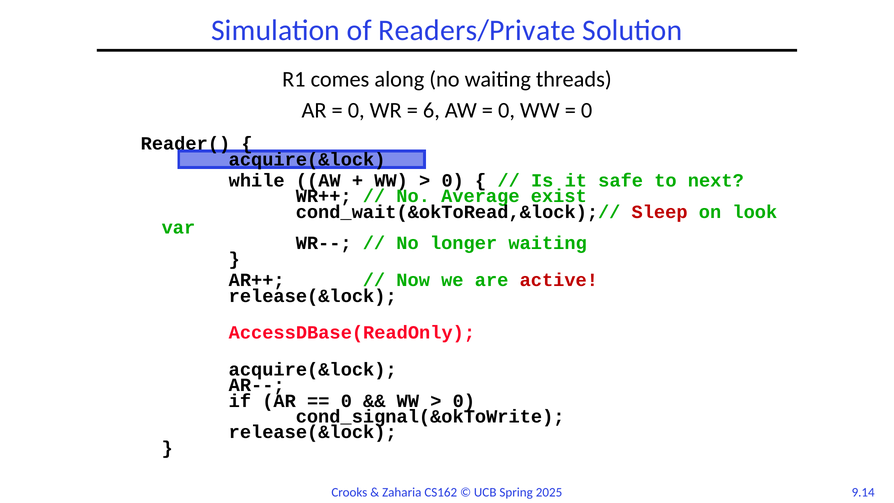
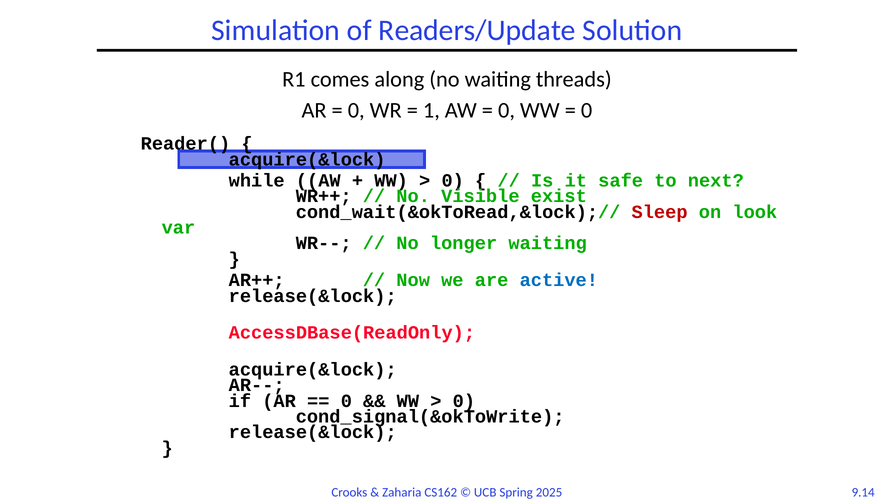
Readers/Private: Readers/Private -> Readers/Update
6: 6 -> 1
Average: Average -> Visible
active colour: red -> blue
